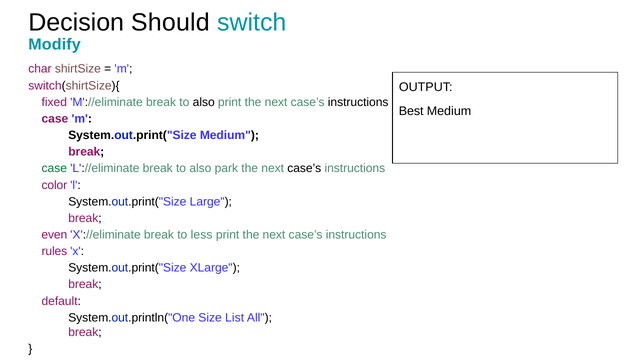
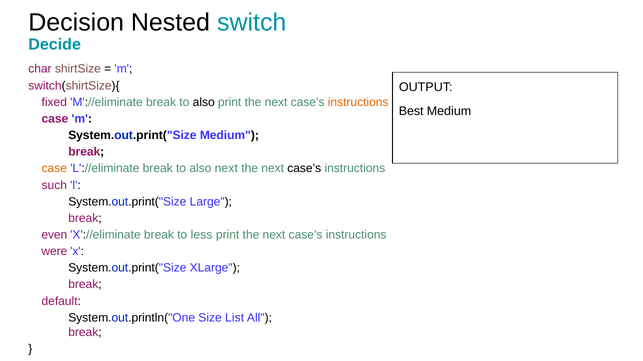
Should: Should -> Nested
Modify: Modify -> Decide
instructions at (358, 102) colour: black -> orange
case at (54, 169) colour: green -> orange
also park: park -> next
color: color -> such
rules: rules -> were
